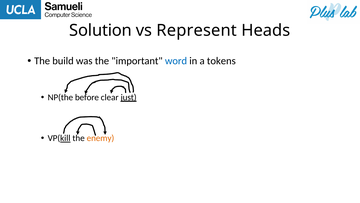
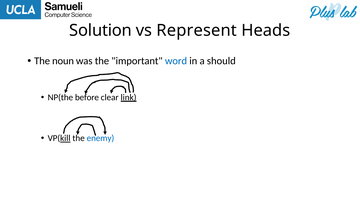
build: build -> noun
tokens: tokens -> should
just: just -> link
enemy colour: orange -> blue
